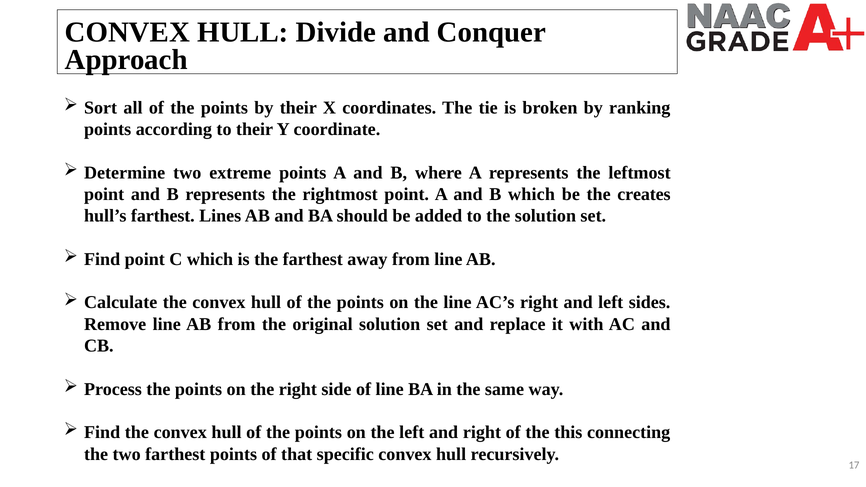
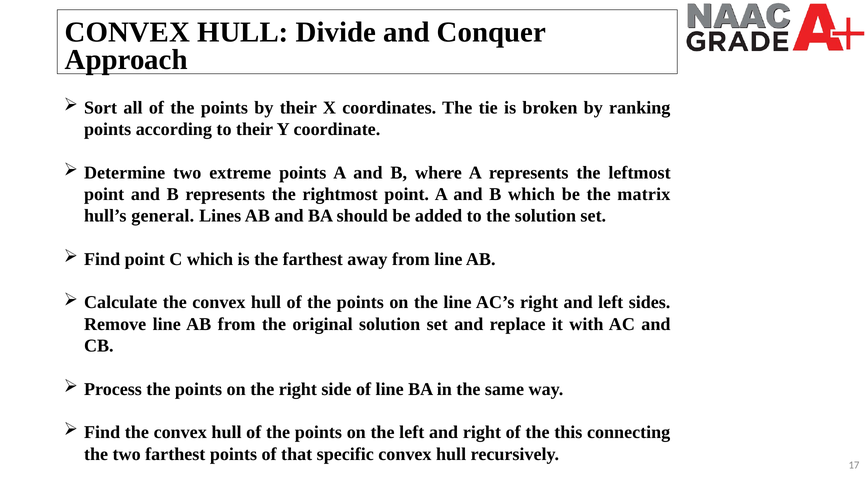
creates: creates -> matrix
hull’s farthest: farthest -> general
